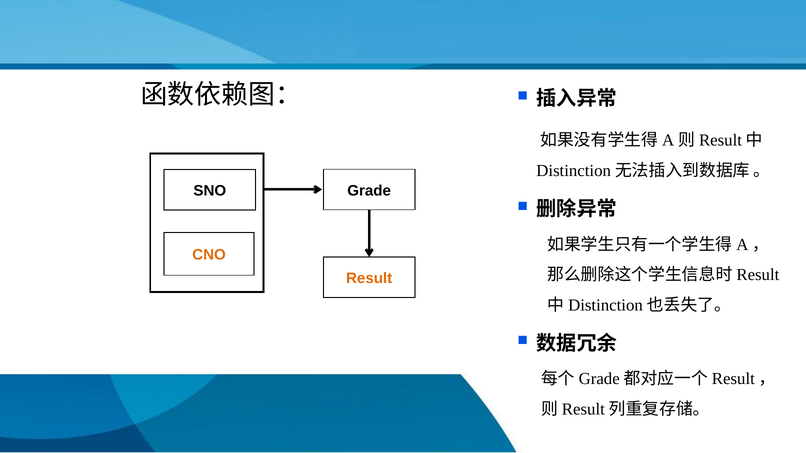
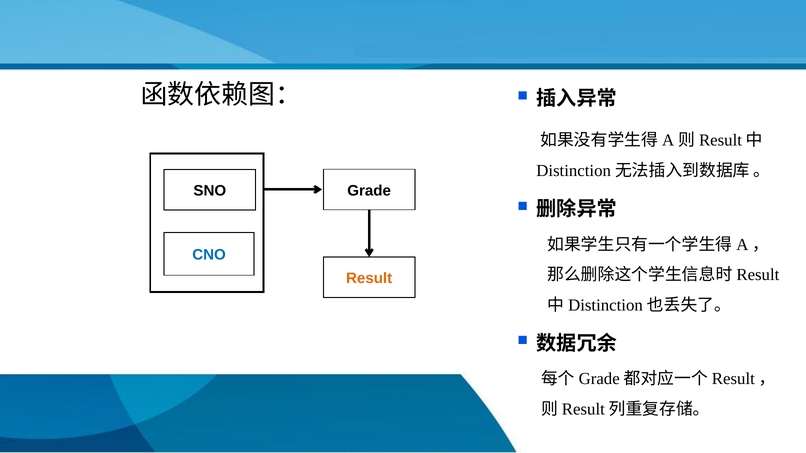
CNO colour: orange -> blue
